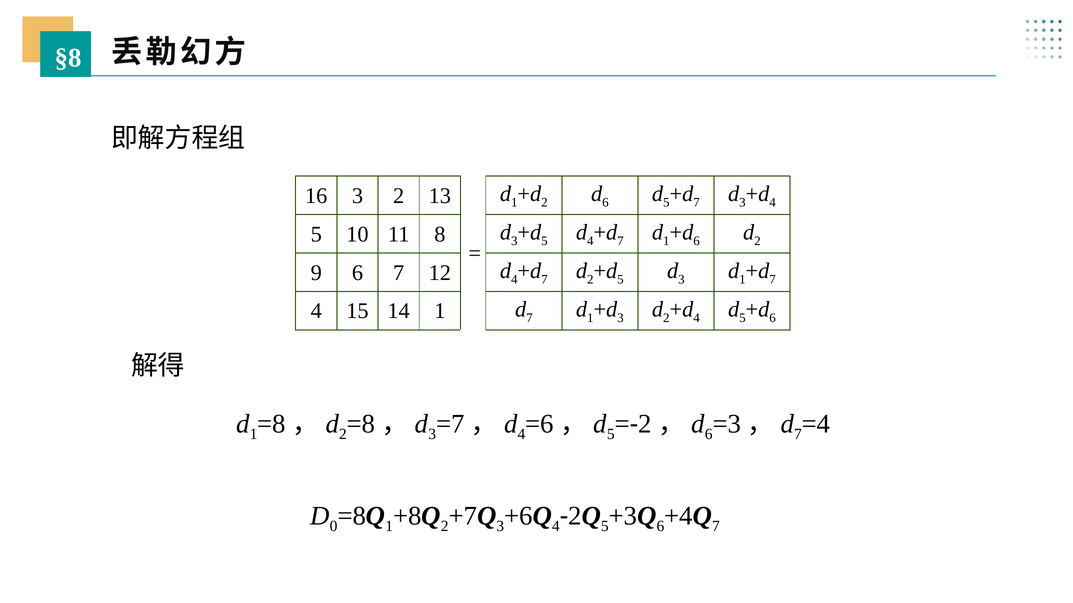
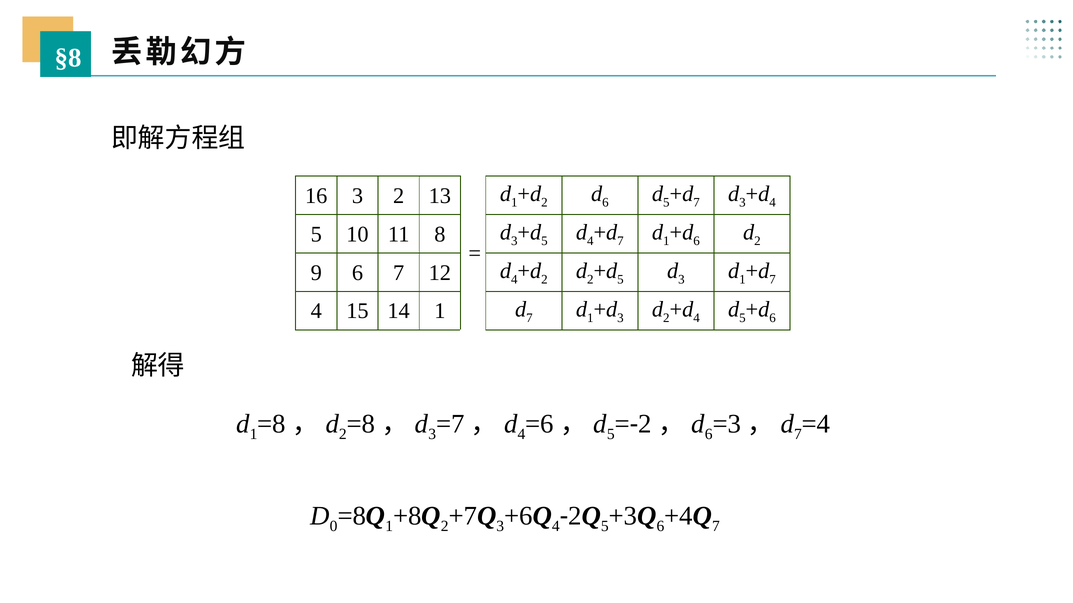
7 at (544, 280): 7 -> 2
